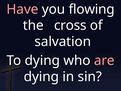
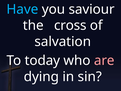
Have colour: pink -> light blue
flowing: flowing -> saviour
To dying: dying -> today
